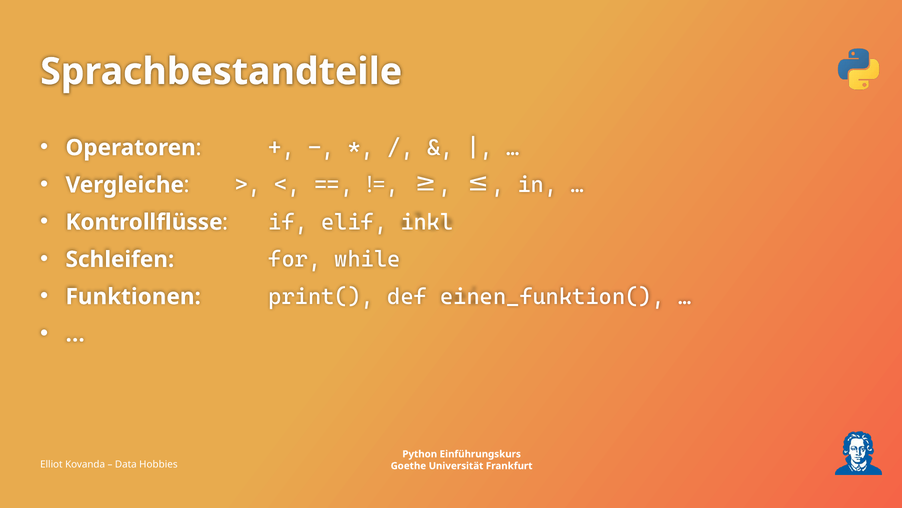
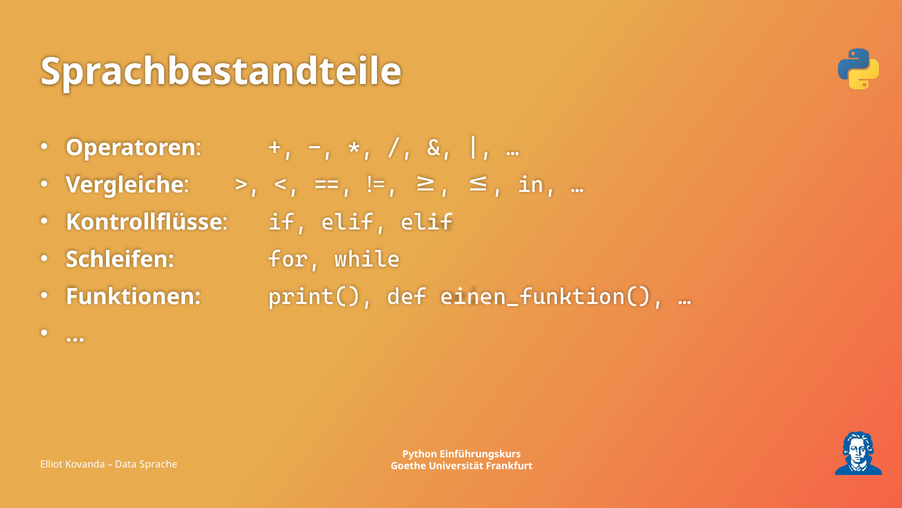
elif inkl: inkl -> elif
Hobbies: Hobbies -> Sprache
